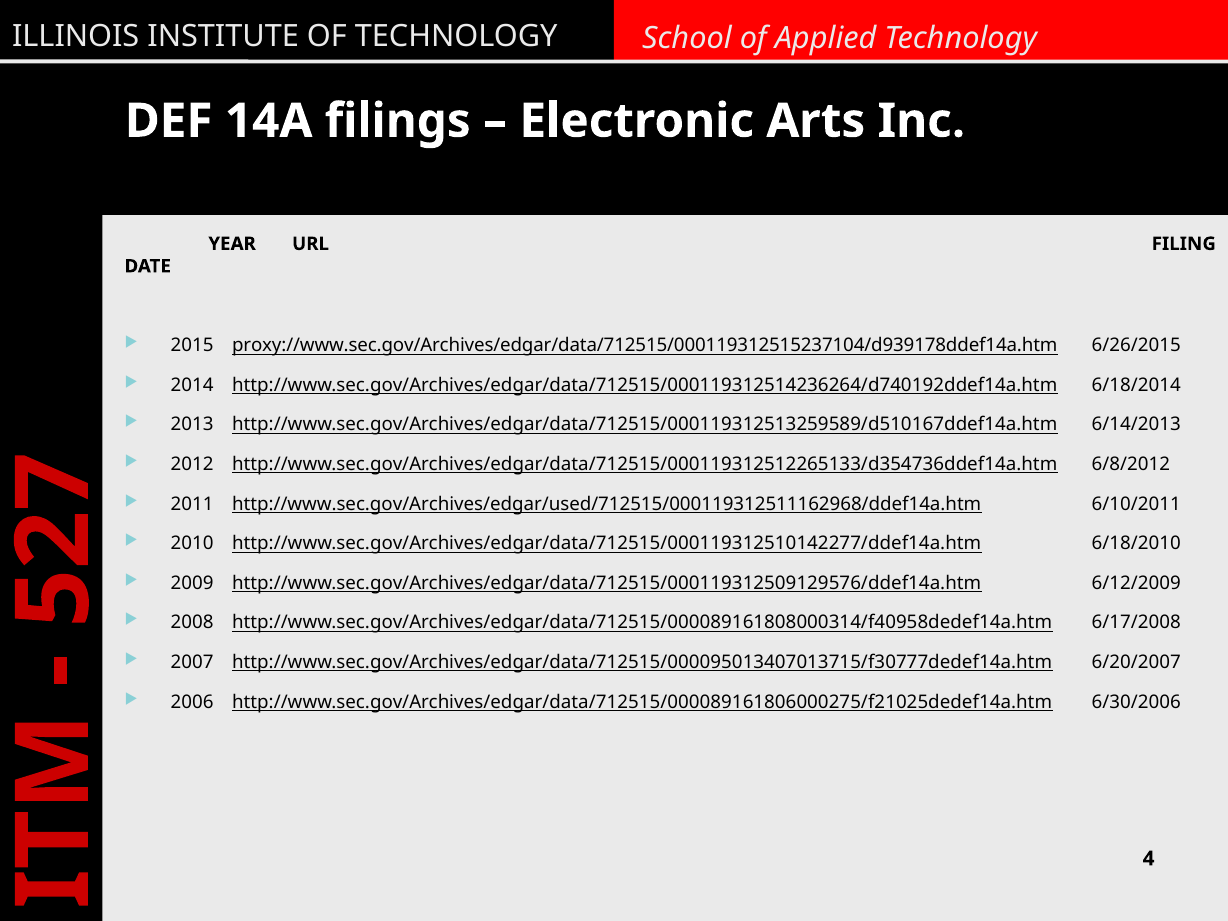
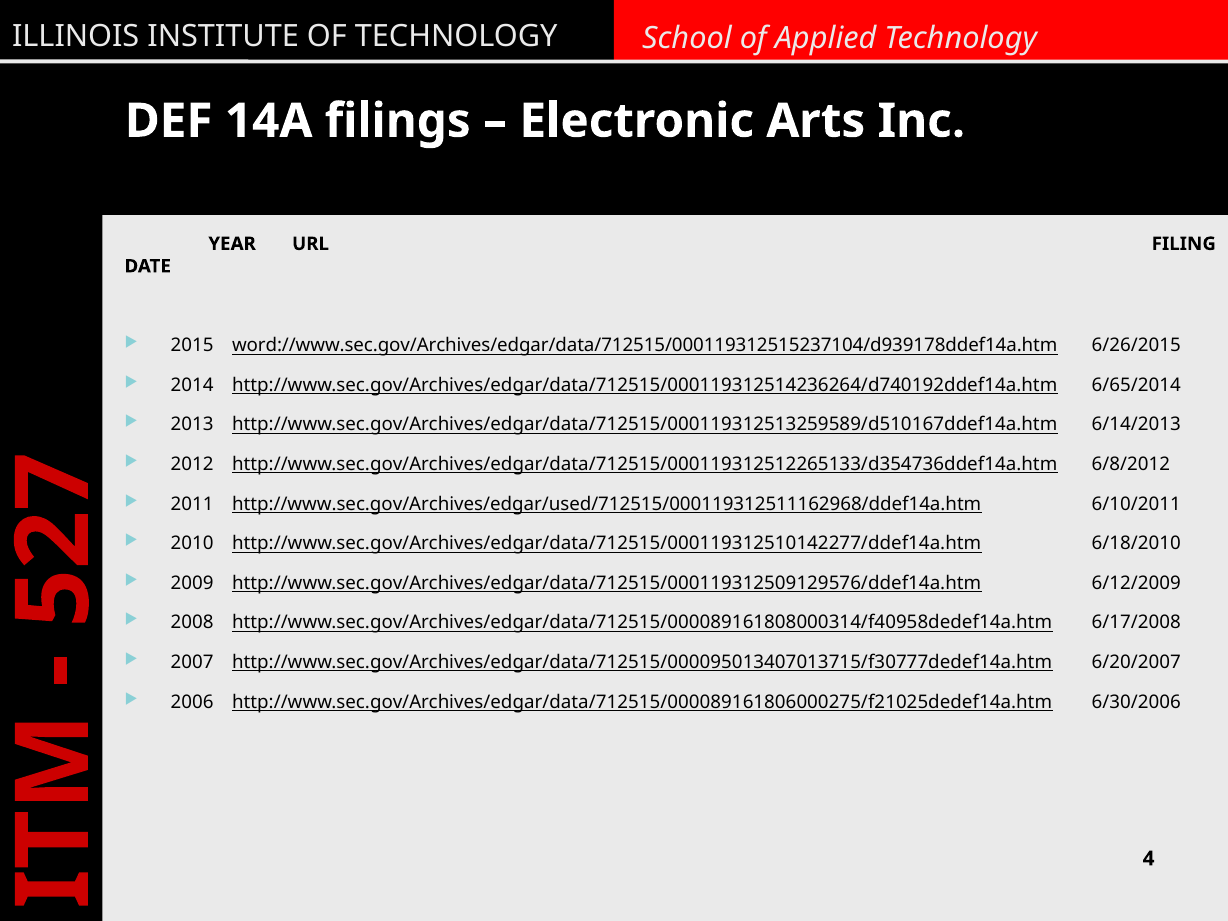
proxy://www.sec.gov/Archives/edgar/data/712515/000119312515237104/d939178ddef14a.htm: proxy://www.sec.gov/Archives/edgar/data/712515/000119312515237104/d939178ddef14a.htm -> word://www.sec.gov/Archives/edgar/data/712515/000119312515237104/d939178ddef14a.htm
6/18/2014: 6/18/2014 -> 6/65/2014
